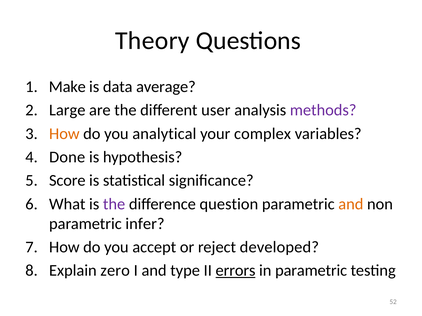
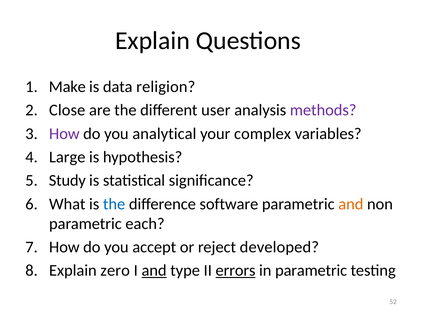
Theory at (152, 41): Theory -> Explain
average: average -> religion
Large: Large -> Close
How at (64, 134) colour: orange -> purple
Done: Done -> Large
Score: Score -> Study
the at (114, 204) colour: purple -> blue
question: question -> software
infer: infer -> each
and at (154, 271) underline: none -> present
